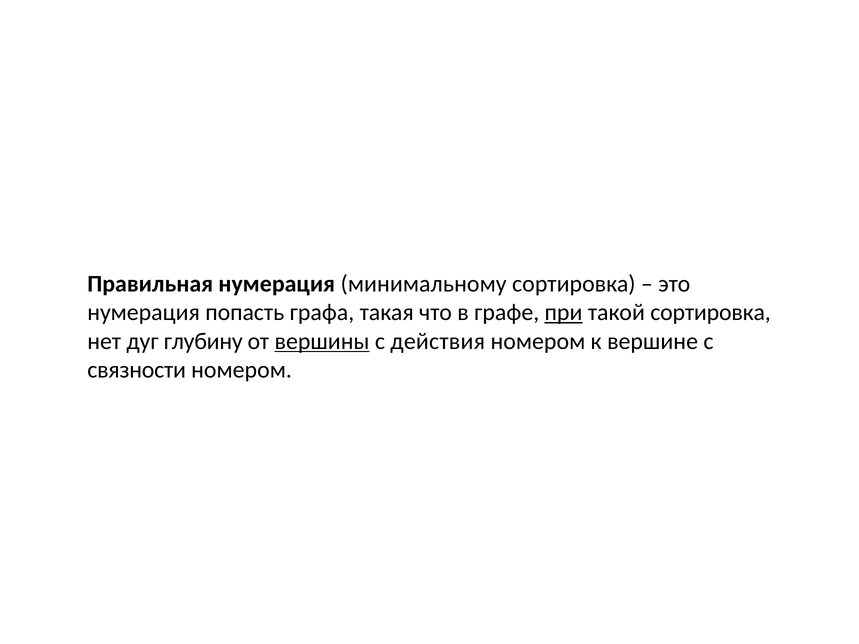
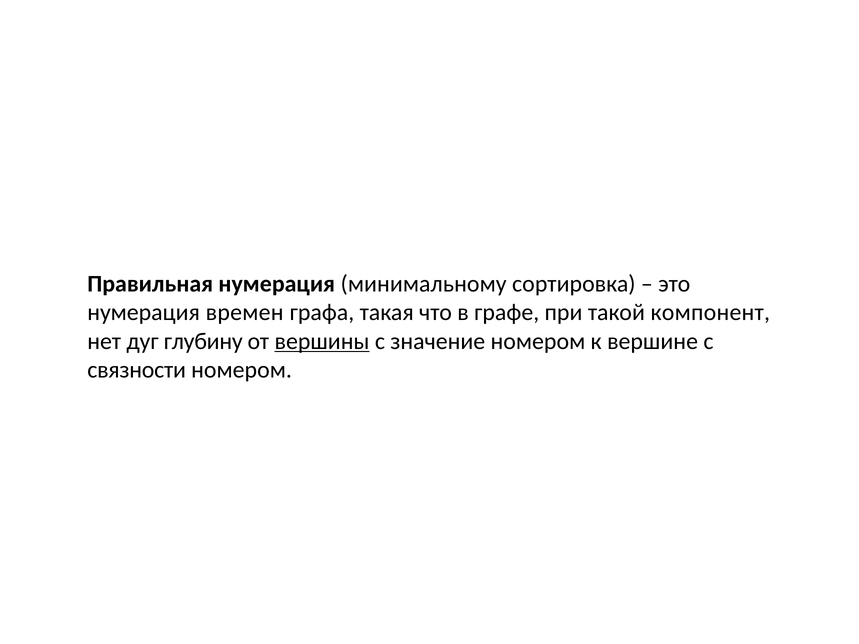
попасть: попасть -> времен
при underline: present -> none
такой сортировка: сортировка -> компонент
действия: действия -> значение
